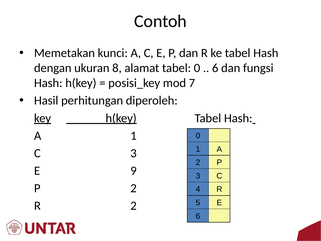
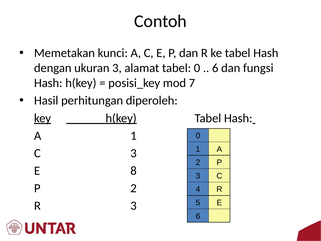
ukuran 8: 8 -> 3
9: 9 -> 8
R 2: 2 -> 3
